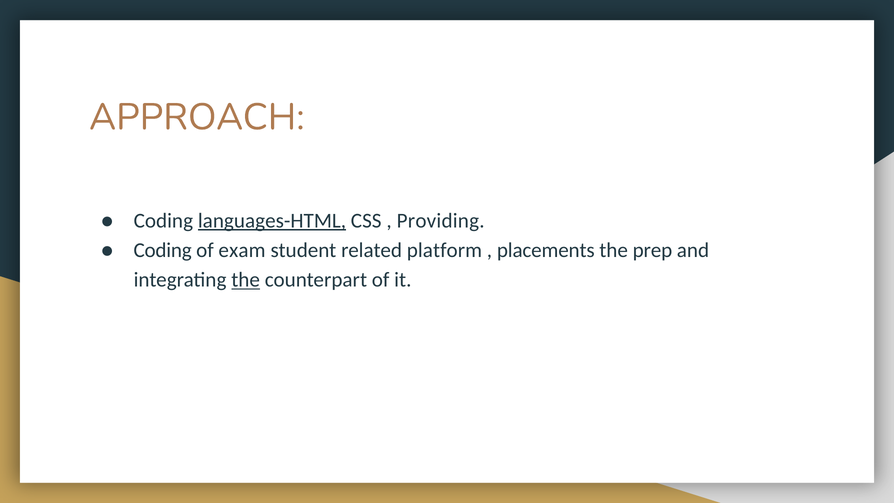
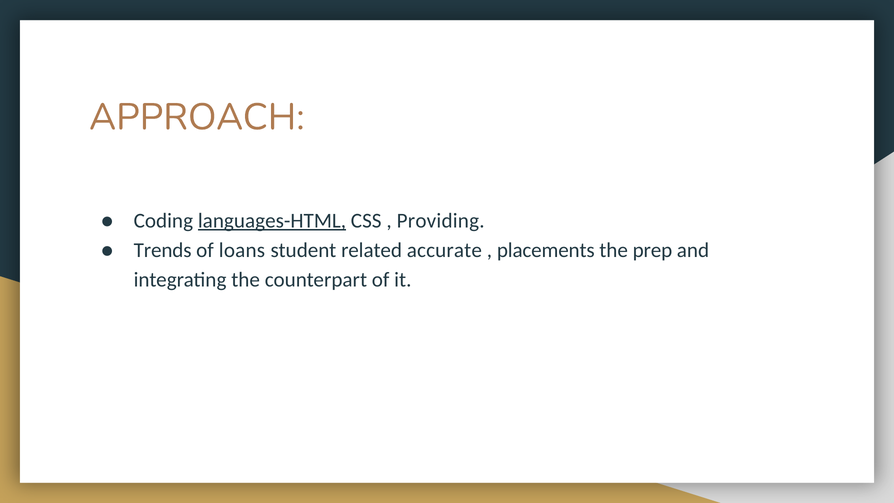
Coding at (163, 250): Coding -> Trends
exam: exam -> loans
platform: platform -> accurate
the at (246, 280) underline: present -> none
